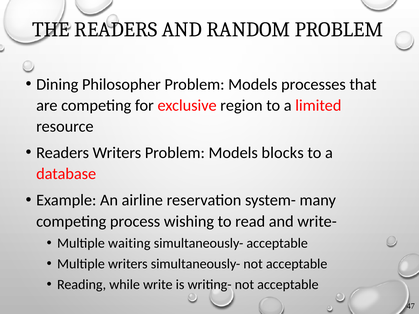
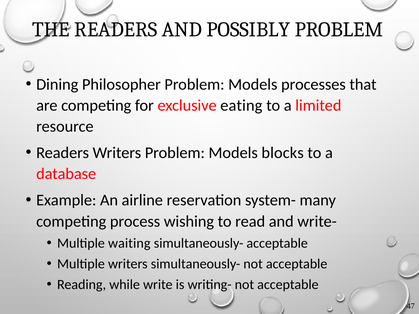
RANDOM: RANDOM -> POSSIBLY
region: region -> eating
